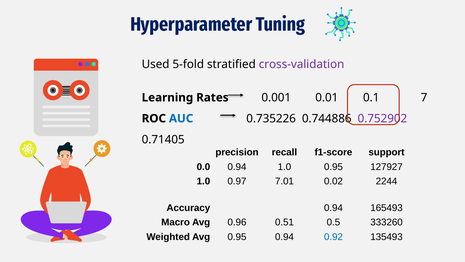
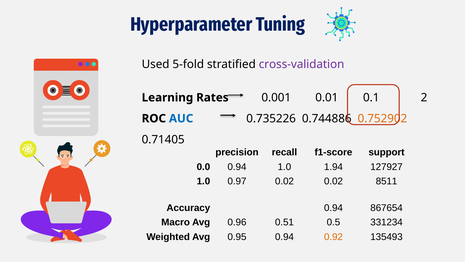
7: 7 -> 2
0.752902 colour: purple -> orange
1.0 0.95: 0.95 -> 1.94
0.97 7.01: 7.01 -> 0.02
2244: 2244 -> 8511
165493: 165493 -> 867654
333260: 333260 -> 331234
0.92 colour: blue -> orange
